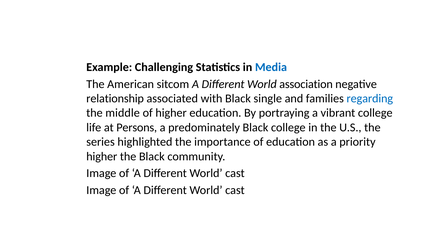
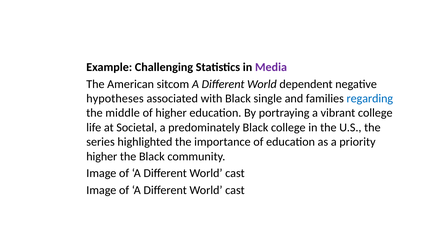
Media colour: blue -> purple
association: association -> dependent
relationship: relationship -> hypotheses
Persons: Persons -> Societal
